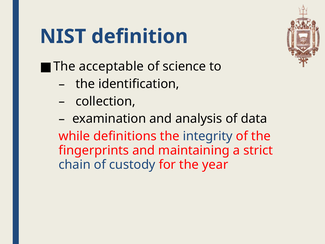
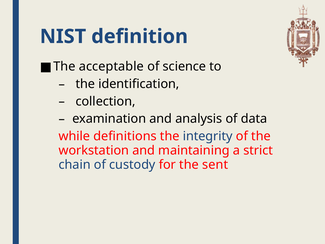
fingerprints: fingerprints -> workstation
year: year -> sent
